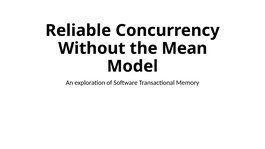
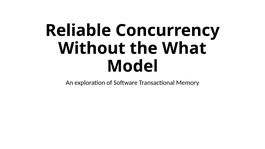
Mean: Mean -> What
